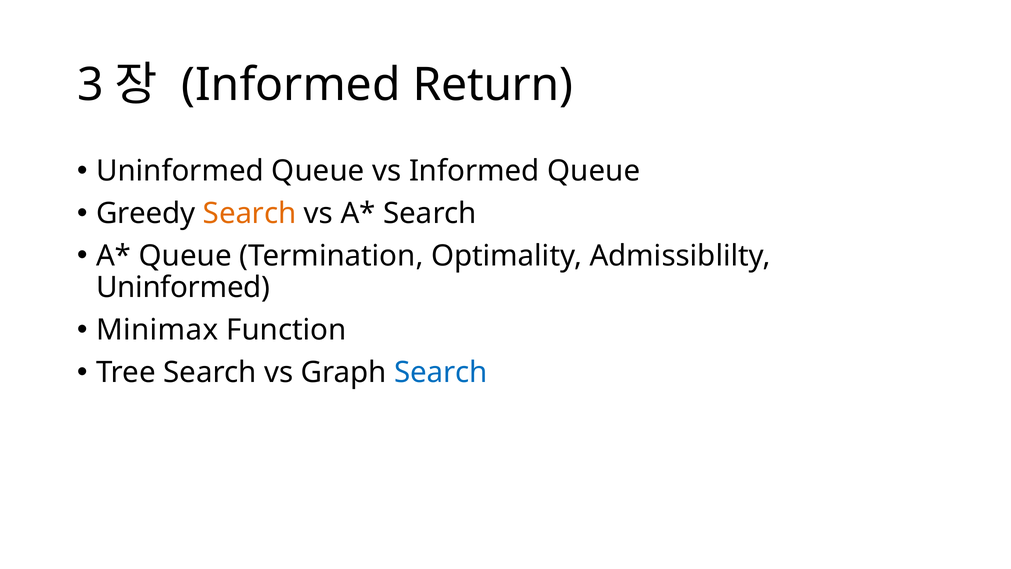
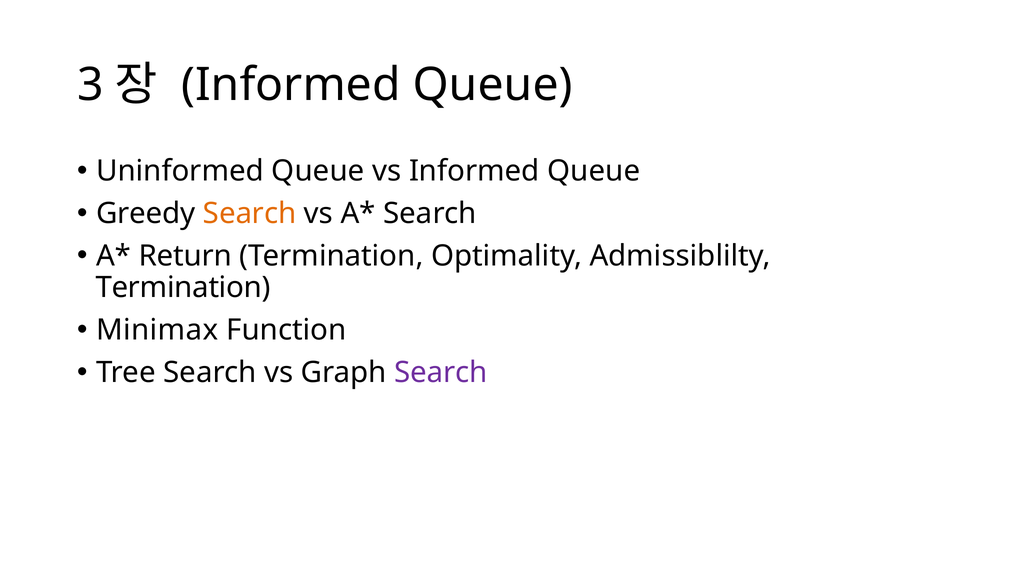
Return at (493, 85): Return -> Queue
Queue at (185, 256): Queue -> Return
Uninformed at (183, 288): Uninformed -> Termination
Search at (441, 372) colour: blue -> purple
